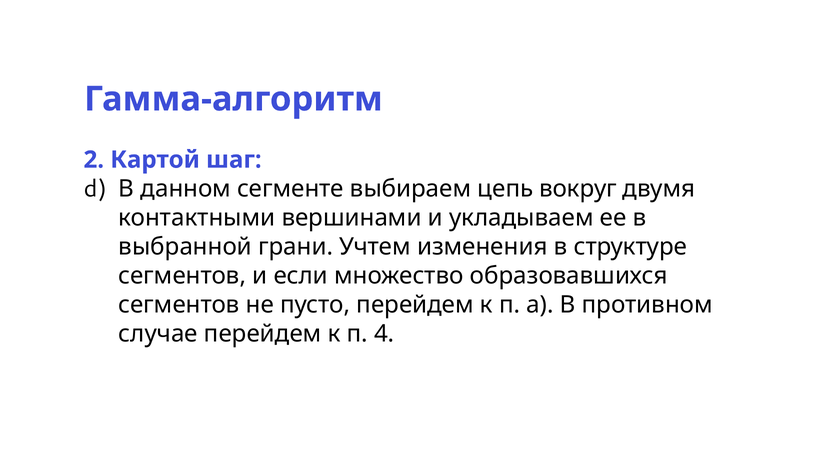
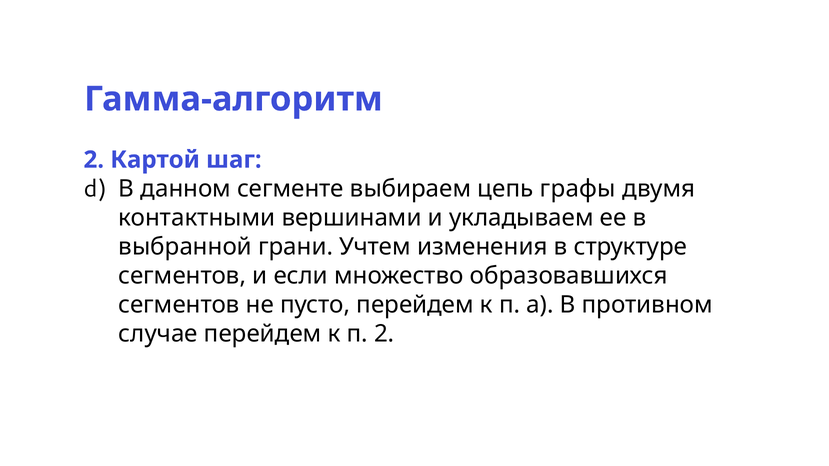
вокруг: вокруг -> графы
п 4: 4 -> 2
